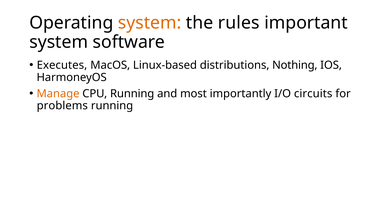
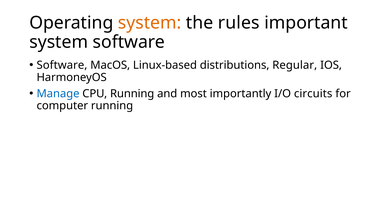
Executes at (62, 65): Executes -> Software
Nothing: Nothing -> Regular
Manage colour: orange -> blue
problems: problems -> computer
